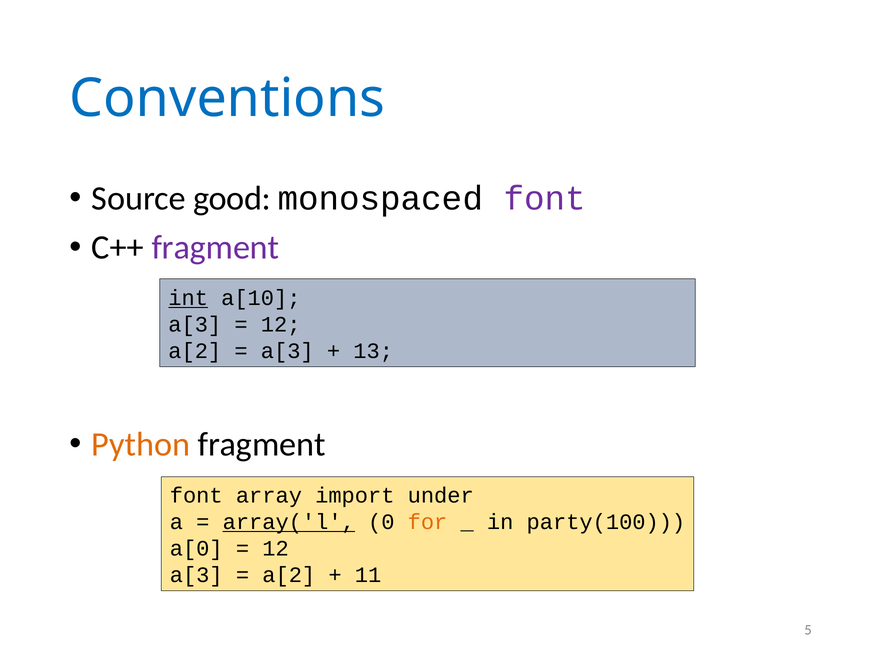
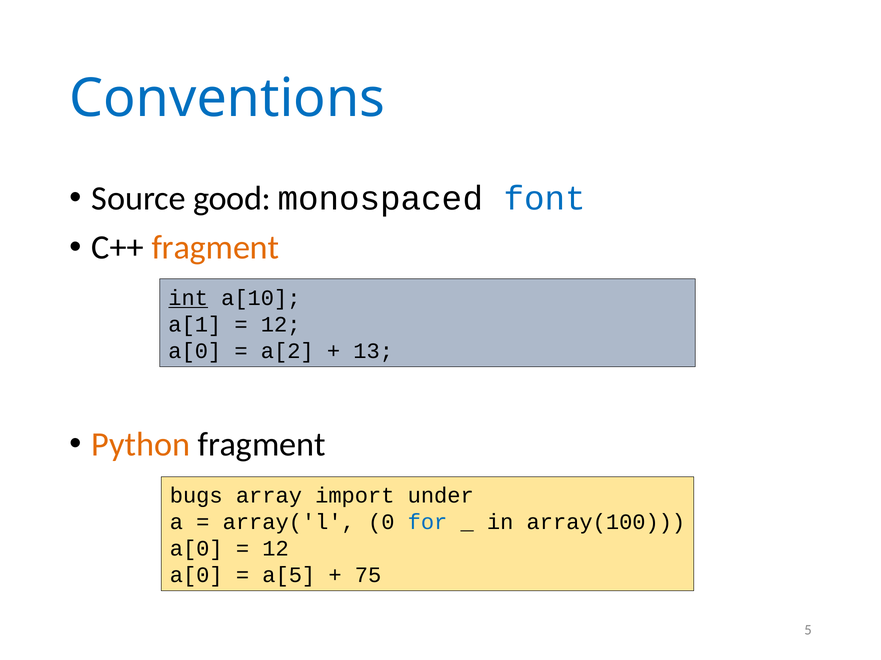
font at (545, 199) colour: purple -> blue
fragment at (215, 248) colour: purple -> orange
a[3 at (195, 325): a[3 -> a[1
a[2 at (195, 351): a[2 -> a[0
a[3 at (287, 351): a[3 -> a[2
font at (196, 496): font -> bugs
array('l underline: present -> none
for colour: orange -> blue
party(100: party(100 -> array(100
a[3 at (196, 576): a[3 -> a[0
a[2 at (289, 576): a[2 -> a[5
11: 11 -> 75
